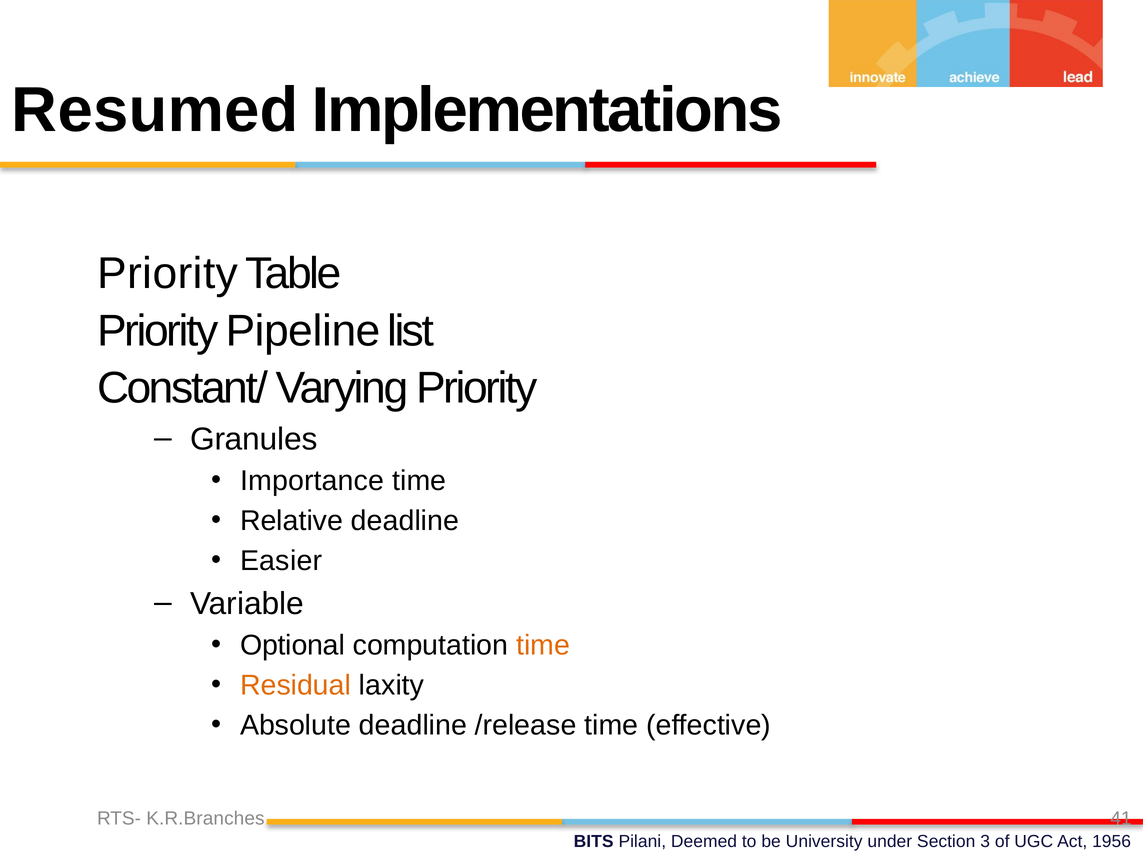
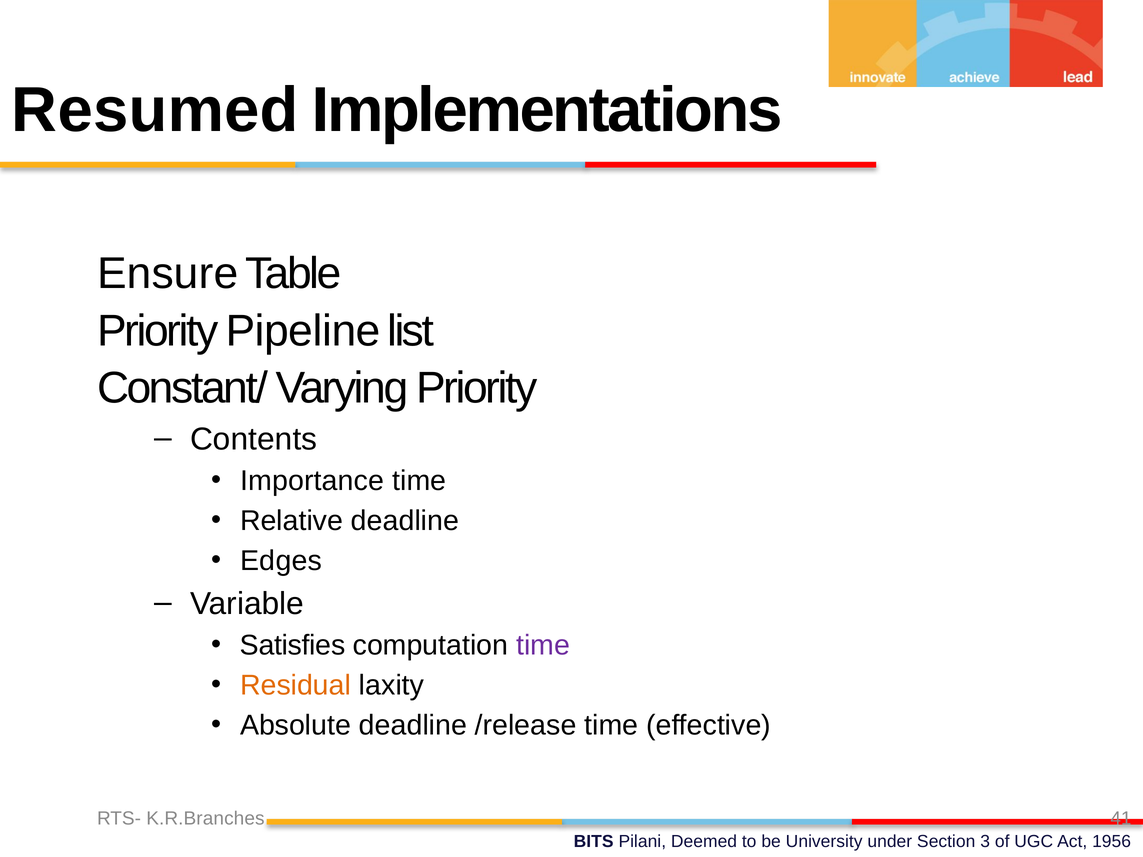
Priority at (168, 274): Priority -> Ensure
Granules: Granules -> Contents
Easier: Easier -> Edges
Optional: Optional -> Satisfies
time at (543, 646) colour: orange -> purple
